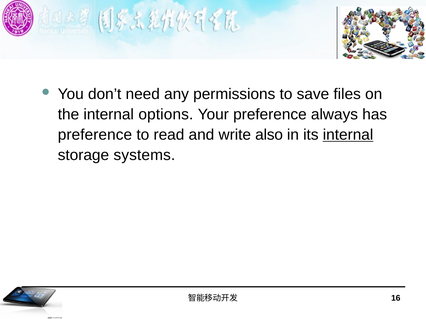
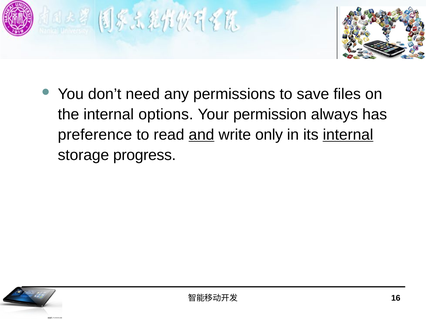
Your preference: preference -> permission
and underline: none -> present
also: also -> only
systems: systems -> progress
